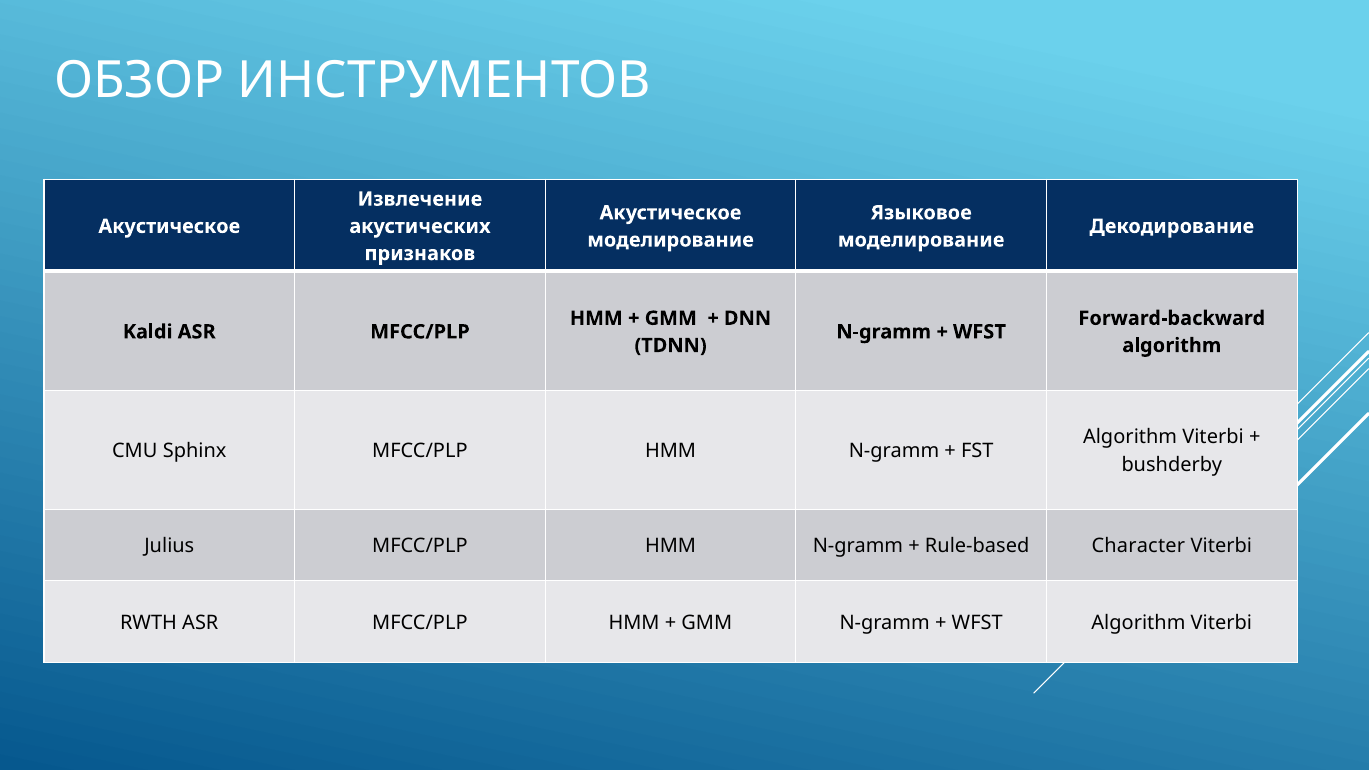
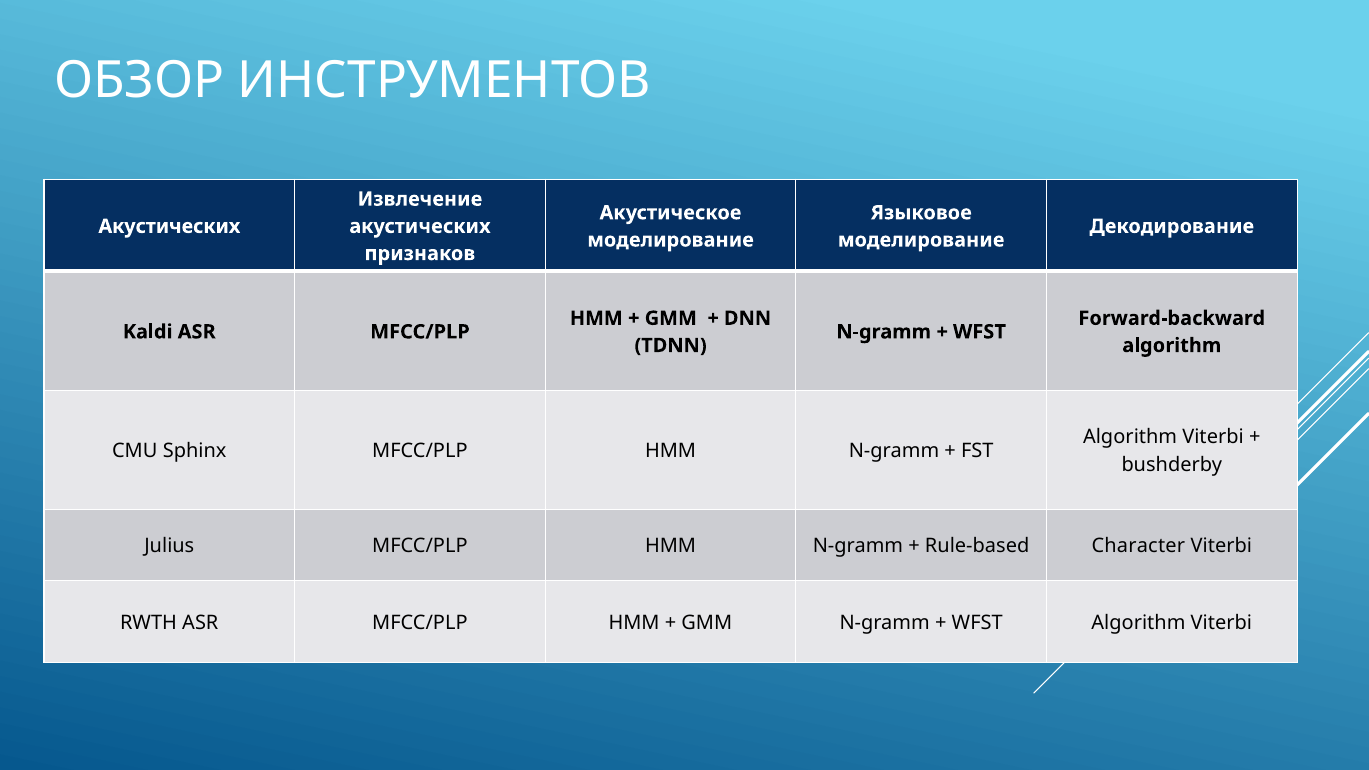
Акустическое at (169, 226): Акустическое -> Акустических
